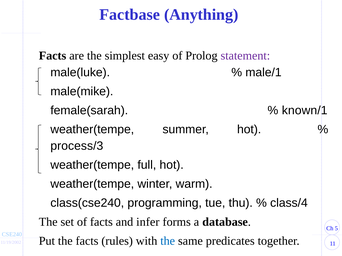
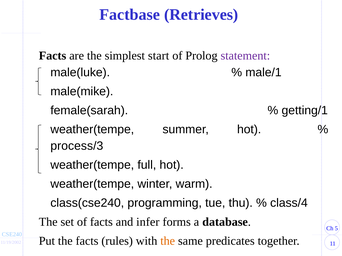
Anything: Anything -> Retrieves
easy: easy -> start
known/1: known/1 -> getting/1
the at (168, 242) colour: blue -> orange
